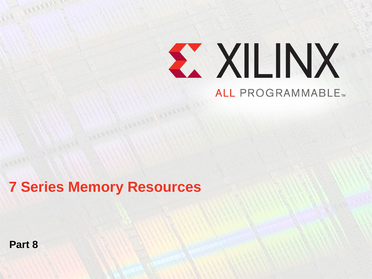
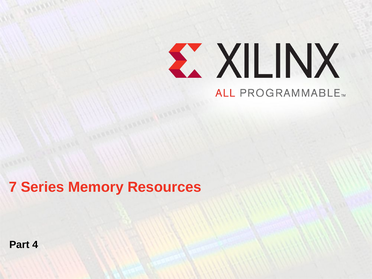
8: 8 -> 4
